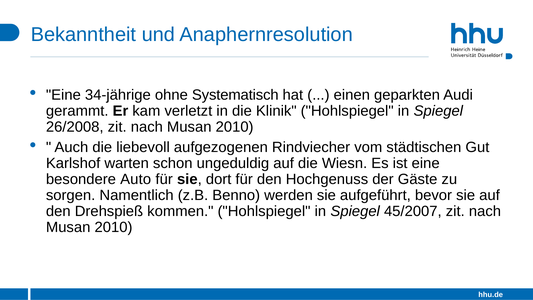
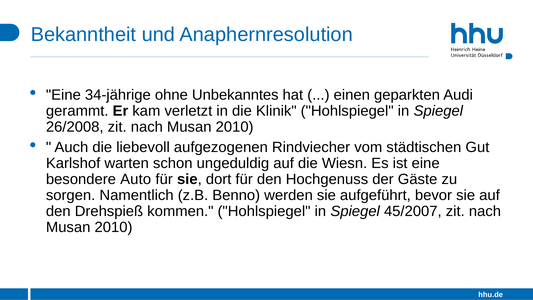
Systematisch: Systematisch -> Unbekanntes
